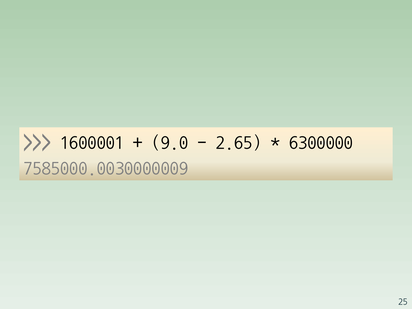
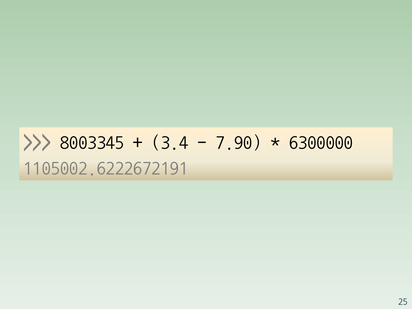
1600001: 1600001 -> 8003345
9.0: 9.0 -> 3.4
2.65: 2.65 -> 7.90
7585000.0030000009: 7585000.0030000009 -> 1105002.6222672191
